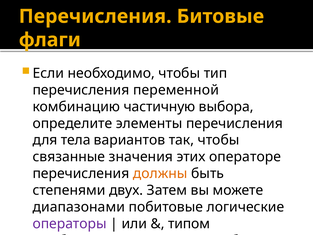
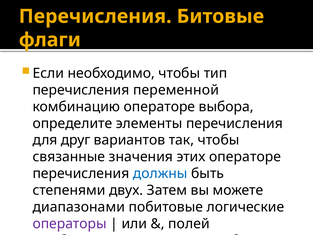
комбинацию частичную: частичную -> операторе
тела: тела -> друг
должны colour: orange -> blue
типом: типом -> полей
